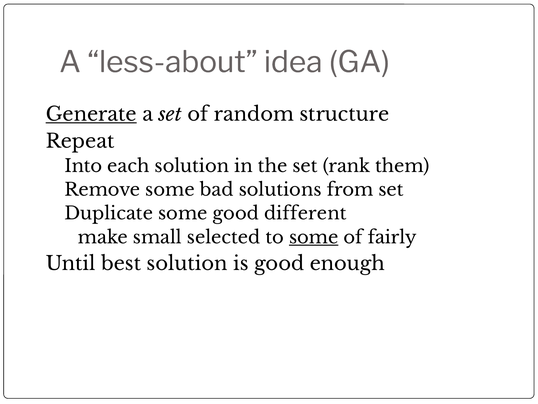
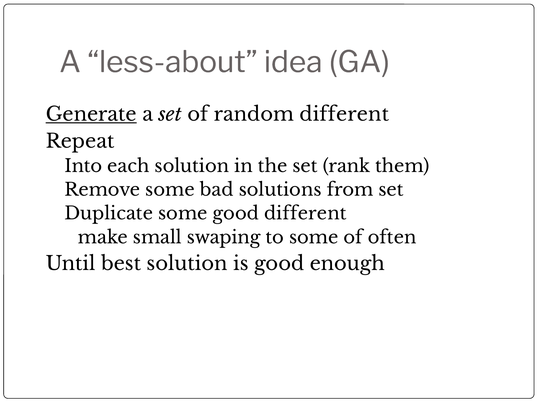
random structure: structure -> different
selected: selected -> swaping
some at (314, 237) underline: present -> none
fairly: fairly -> often
